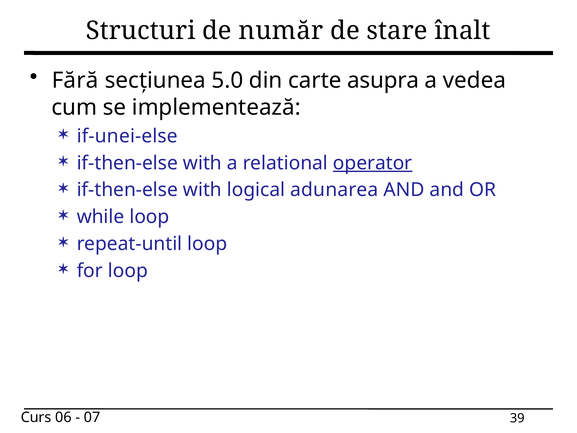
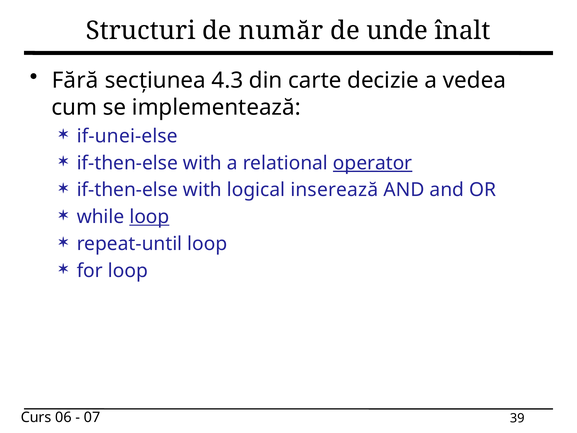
stare: stare -> unde
5.0: 5.0 -> 4.3
asupra: asupra -> decizie
adunarea: adunarea -> inserează
loop at (149, 217) underline: none -> present
